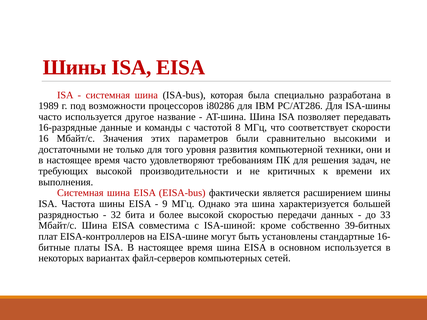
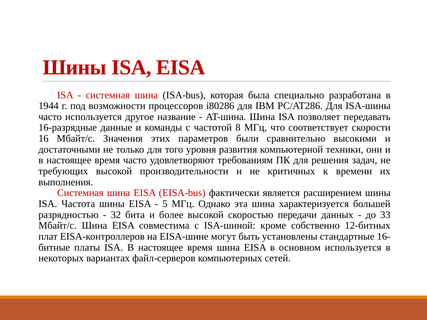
1989: 1989 -> 1944
9: 9 -> 5
39-битных: 39-битных -> 12-битных
